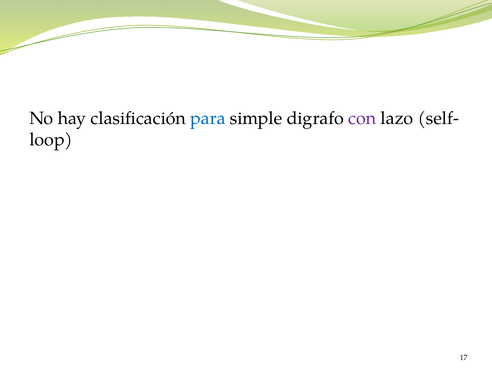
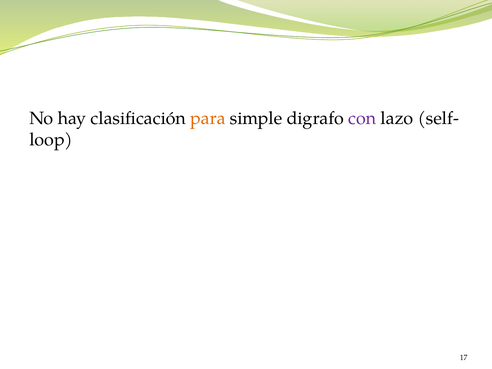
para colour: blue -> orange
